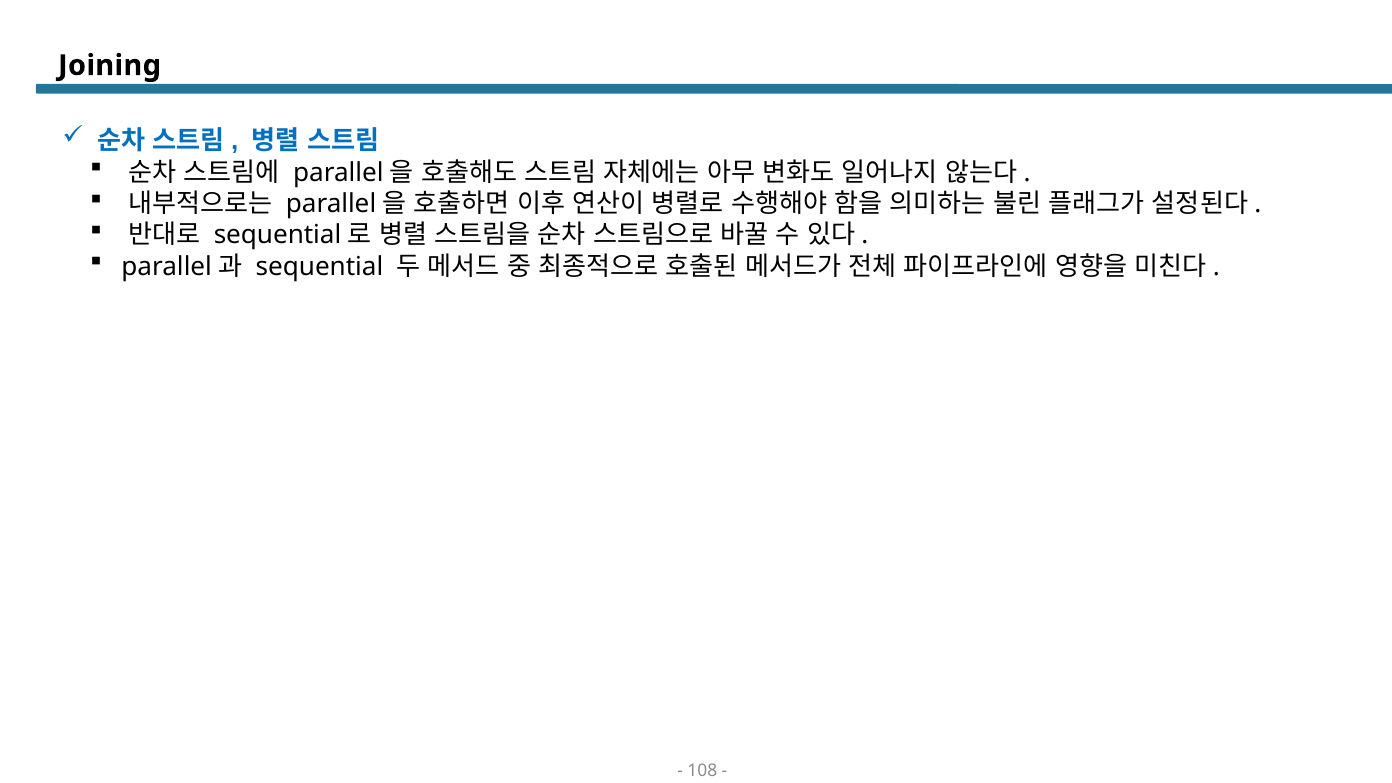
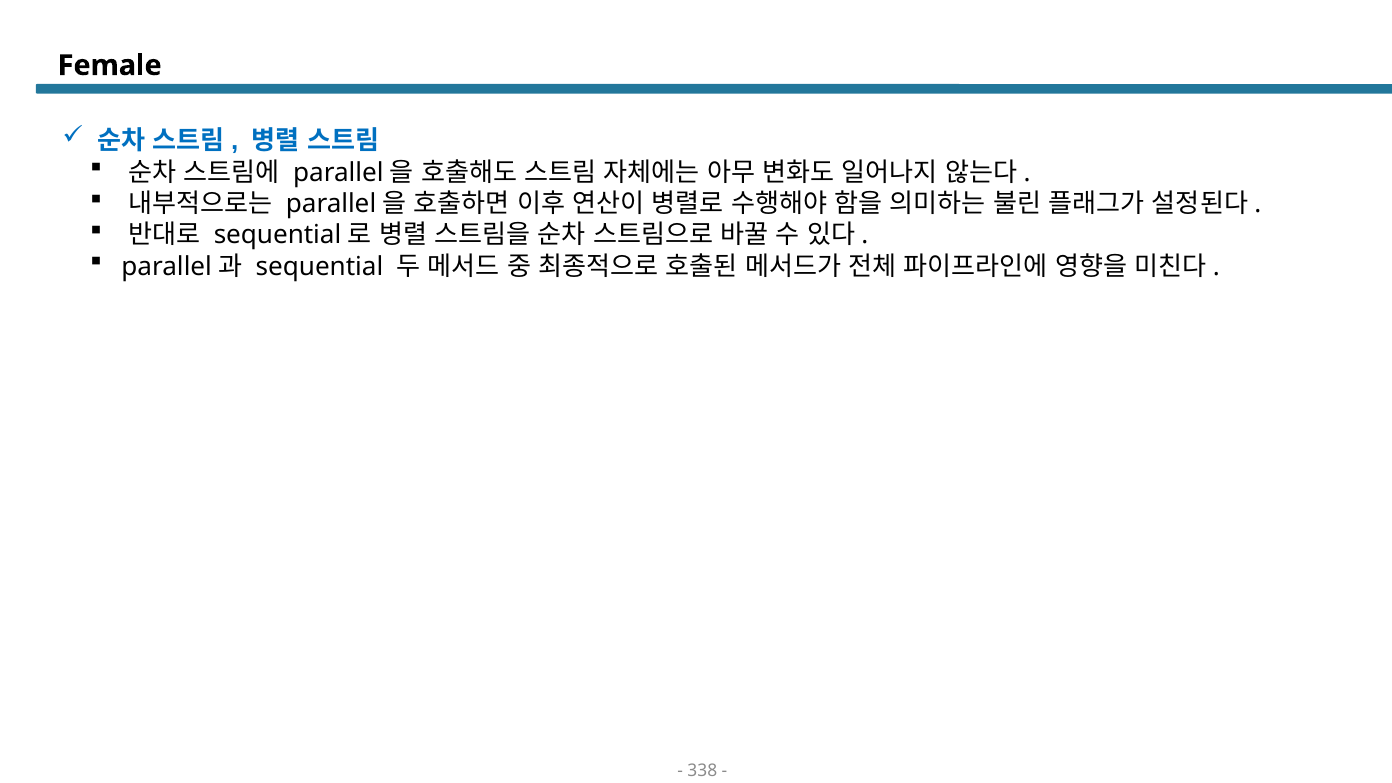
Joining: Joining -> Female
108: 108 -> 338
